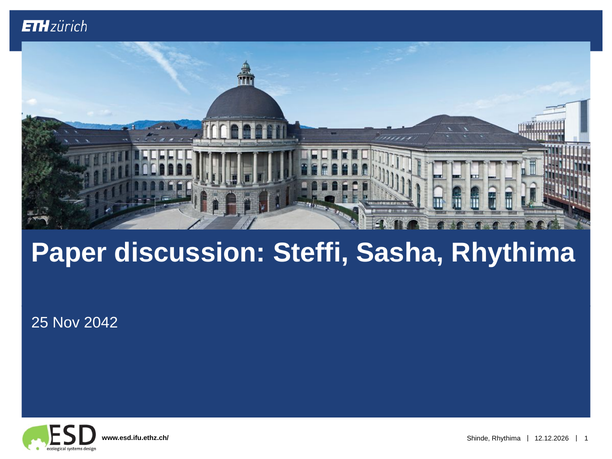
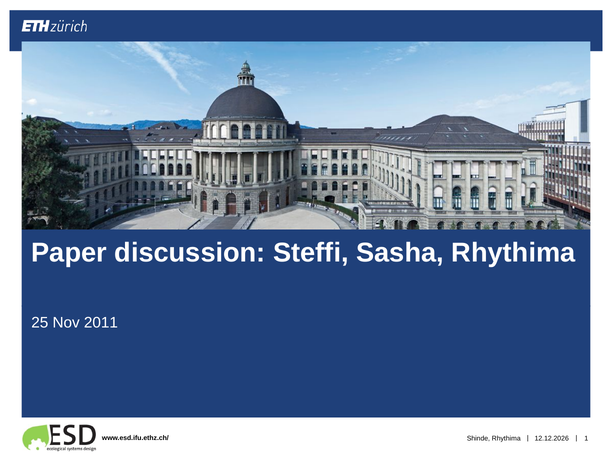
2042: 2042 -> 2011
